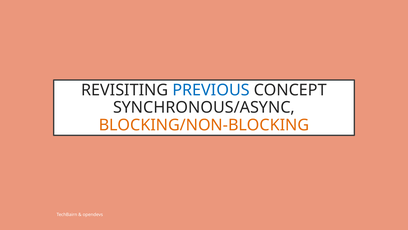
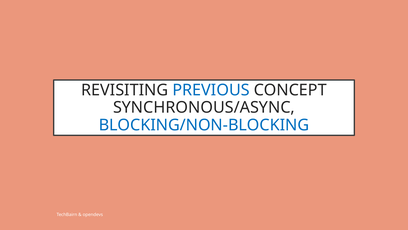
BLOCKING/NON-BLOCKING colour: orange -> blue
